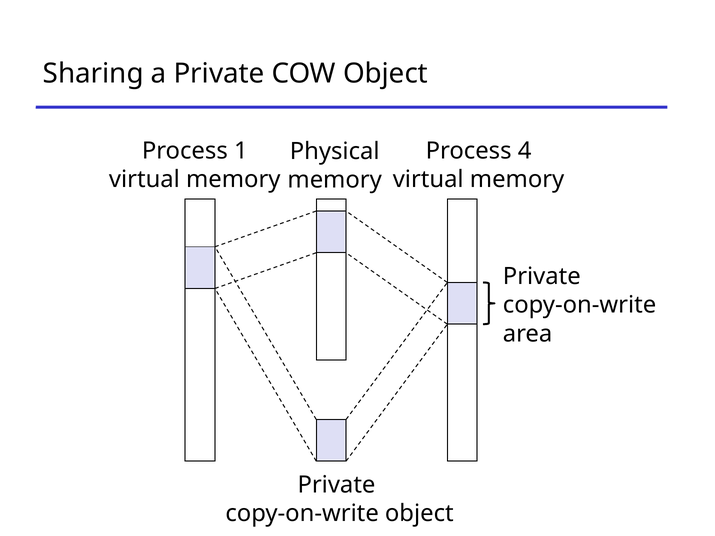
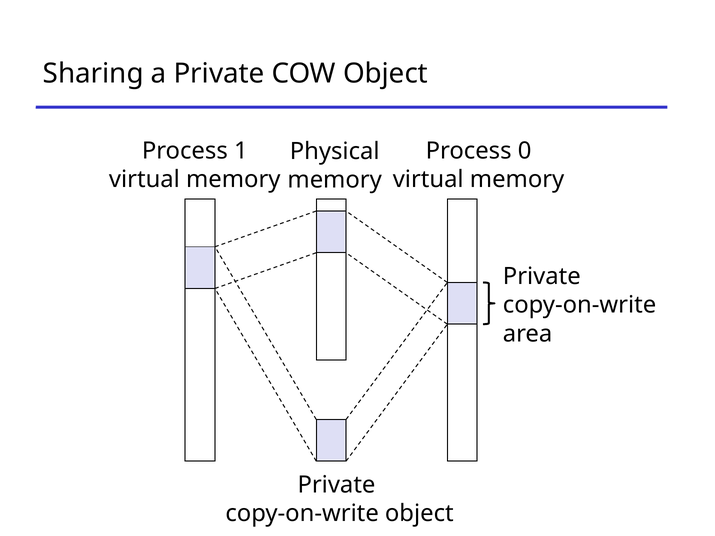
4: 4 -> 0
